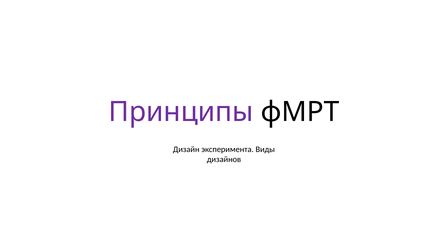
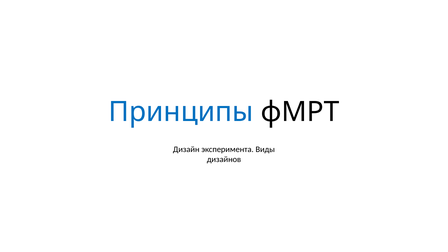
Принципы colour: purple -> blue
